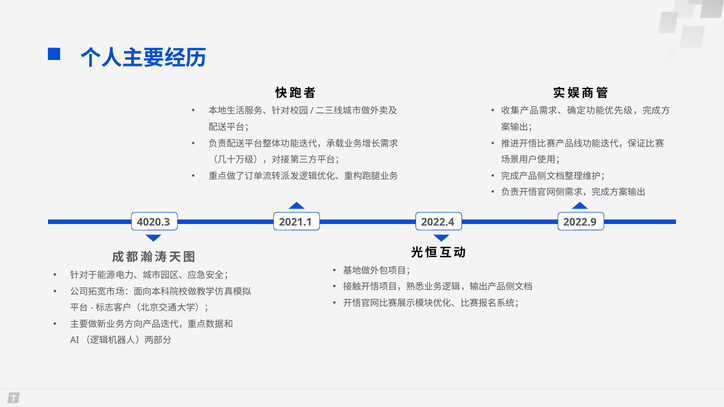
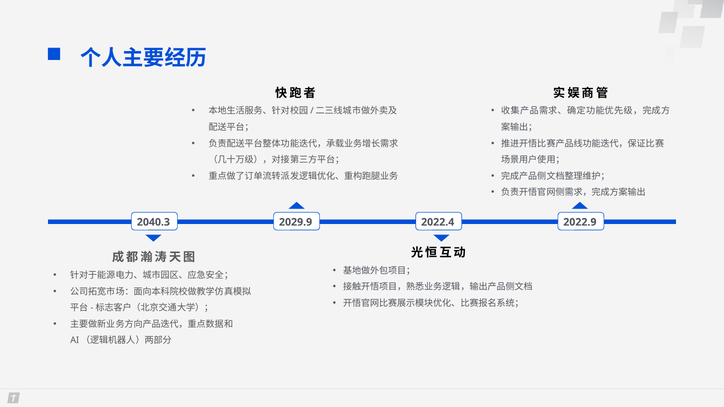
4020.3: 4020.3 -> 2040.3
2021.1: 2021.1 -> 2029.9
